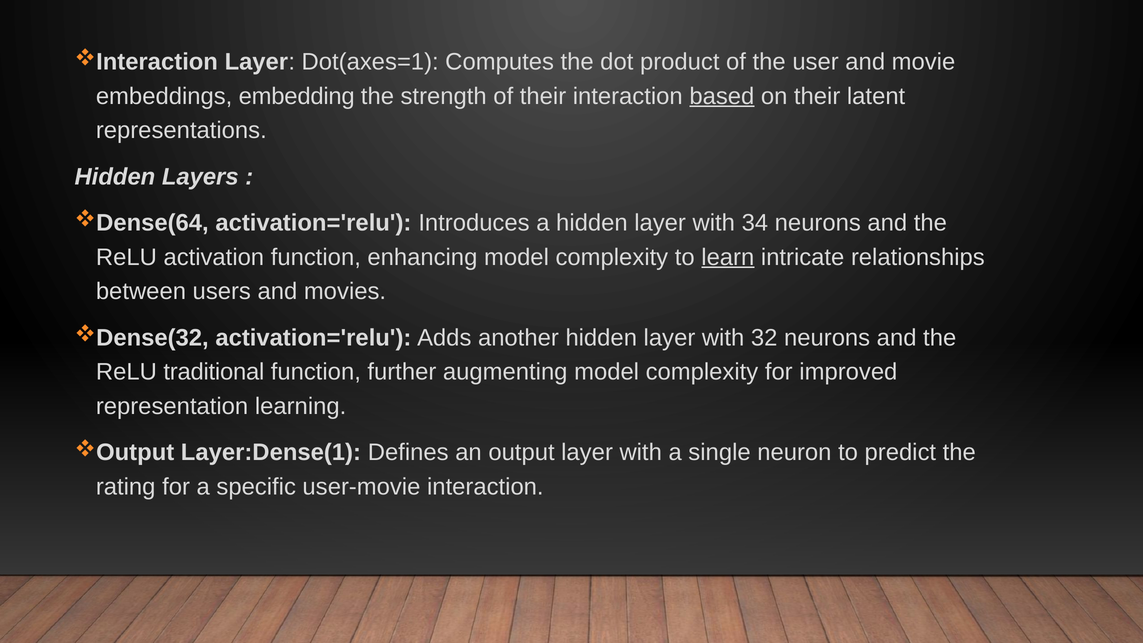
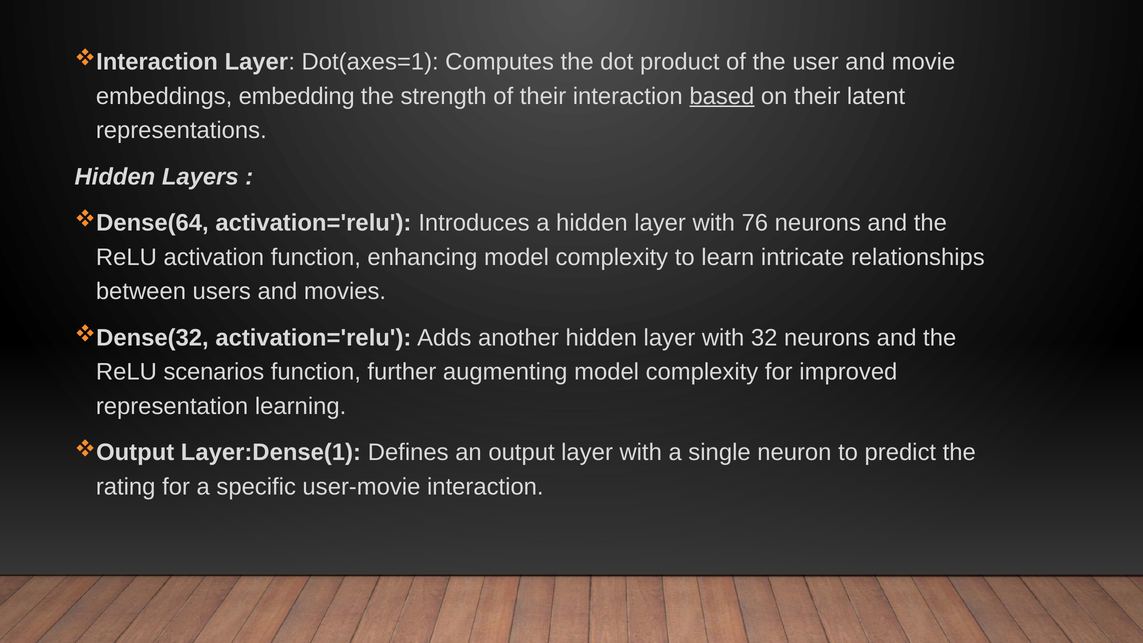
34: 34 -> 76
learn underline: present -> none
traditional: traditional -> scenarios
